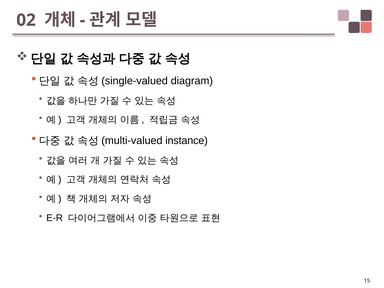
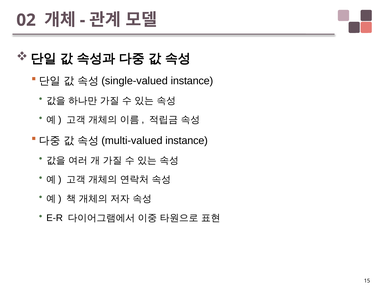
diagram at (192, 81): diagram -> instance
